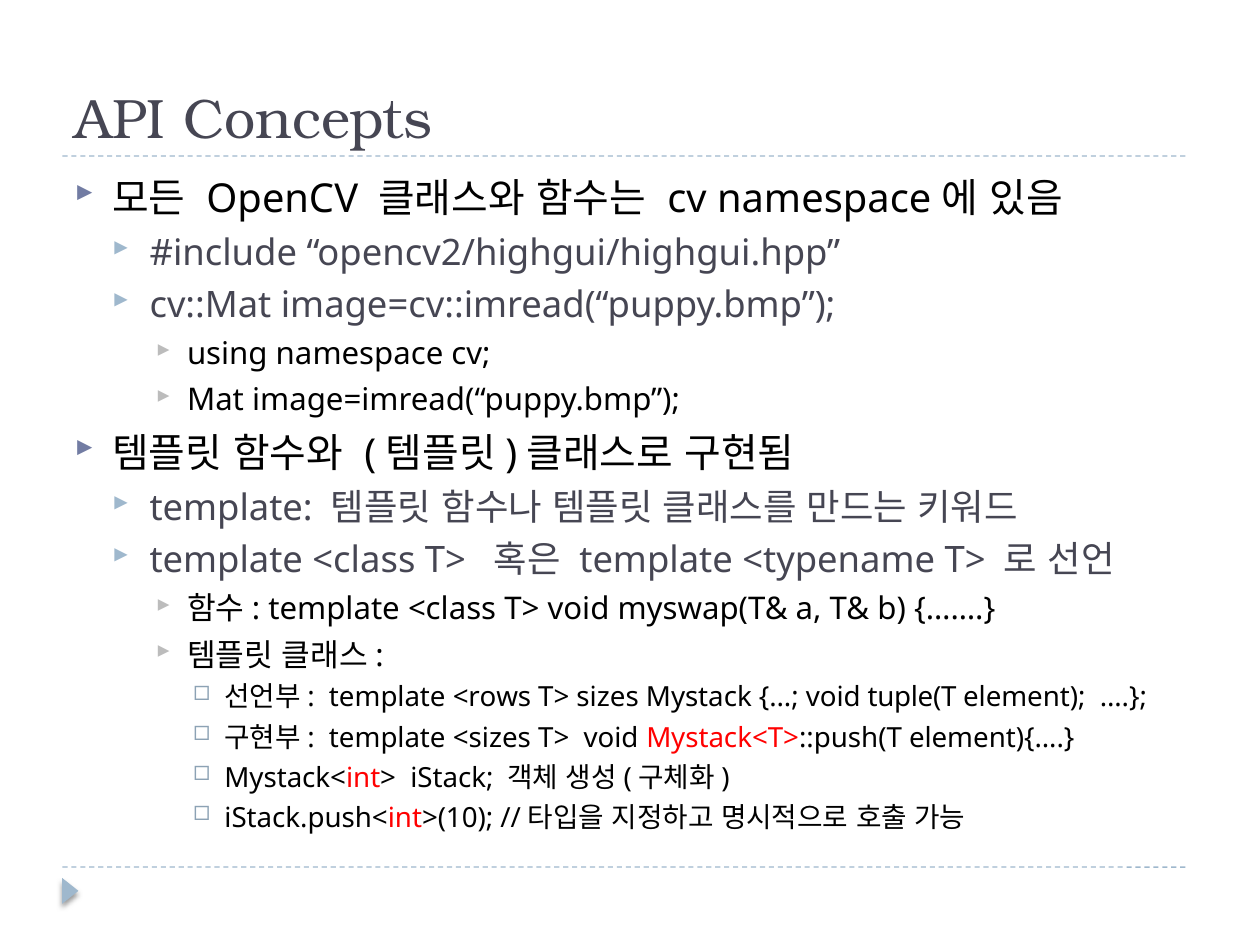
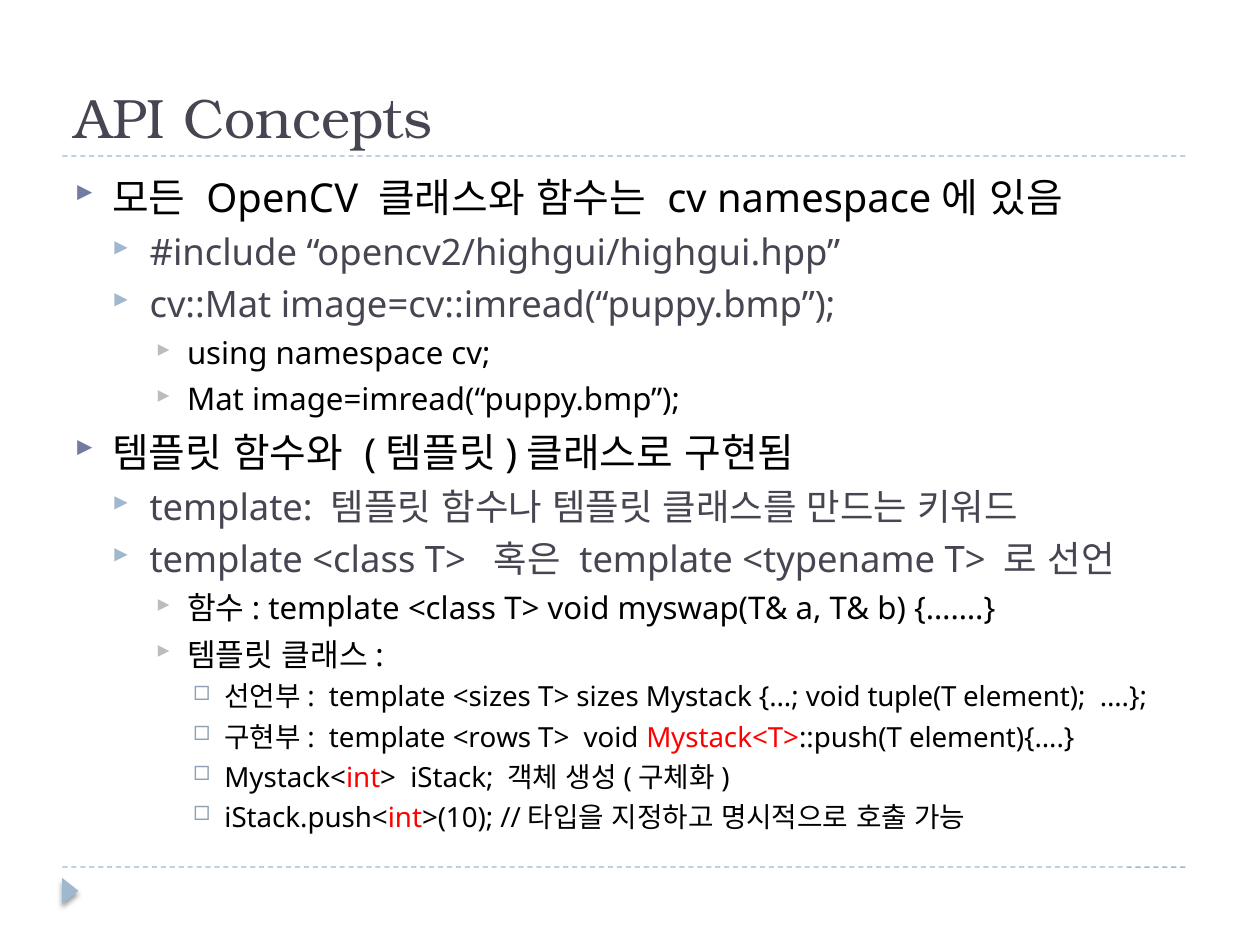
<rows: <rows -> <sizes
<sizes: <sizes -> <rows
